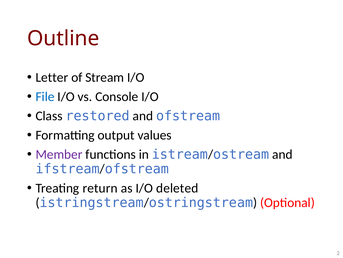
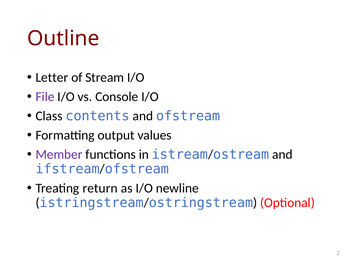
File colour: blue -> purple
restored: restored -> contents
deleted: deleted -> newline
